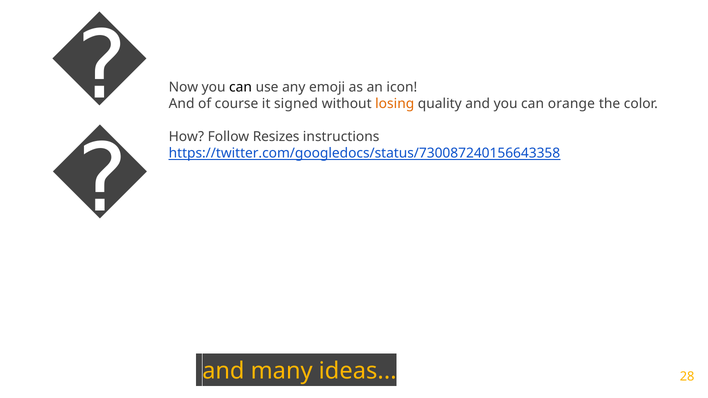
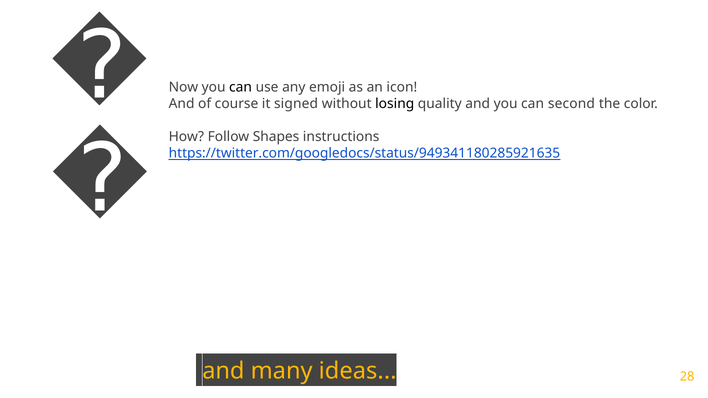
losing colour: orange -> black
orange: orange -> second
Resizes: Resizes -> Shapes
https://twitter.com/googledocs/status/730087240156643358: https://twitter.com/googledocs/status/730087240156643358 -> https://twitter.com/googledocs/status/949341180285921635
